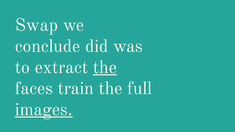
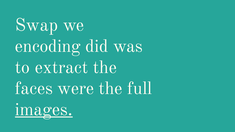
conclude: conclude -> encoding
the at (105, 67) underline: present -> none
train: train -> were
